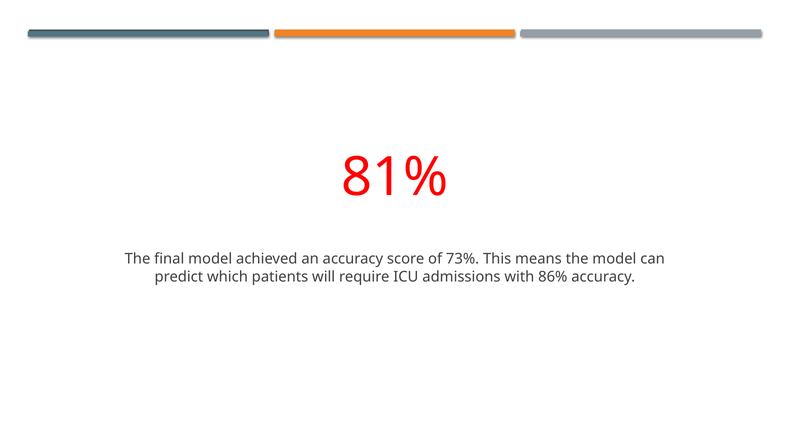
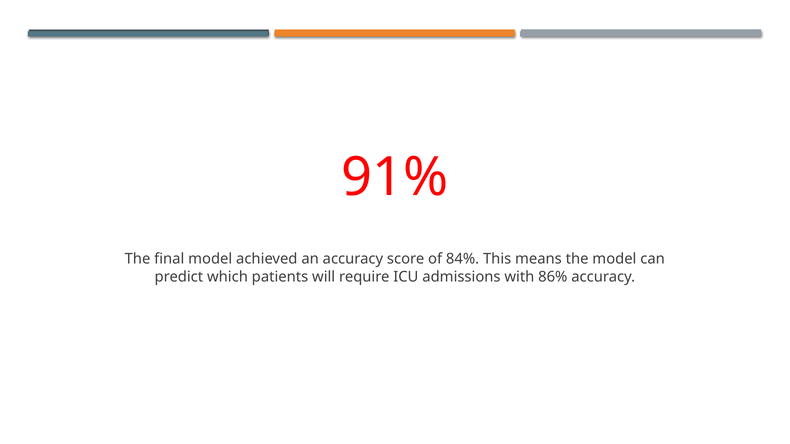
81%: 81% -> 91%
73%: 73% -> 84%
